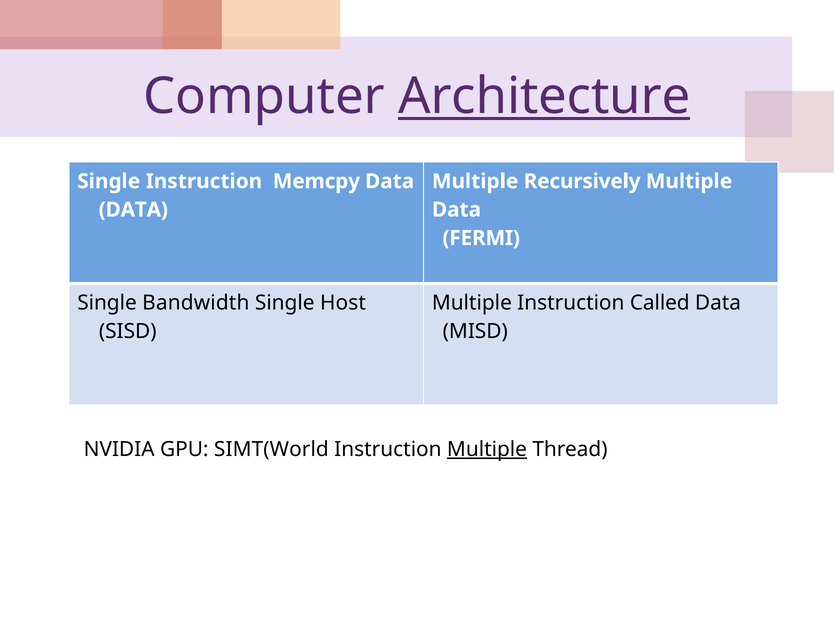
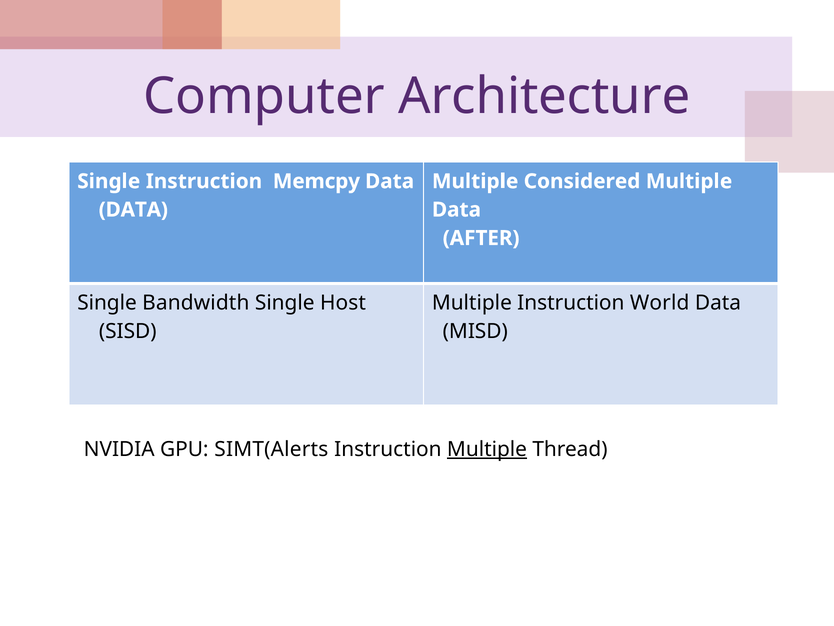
Architecture underline: present -> none
Recursively: Recursively -> Considered
FERMI: FERMI -> AFTER
Called: Called -> World
SIMT(World: SIMT(World -> SIMT(Alerts
